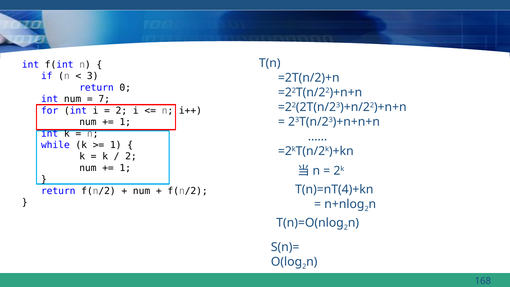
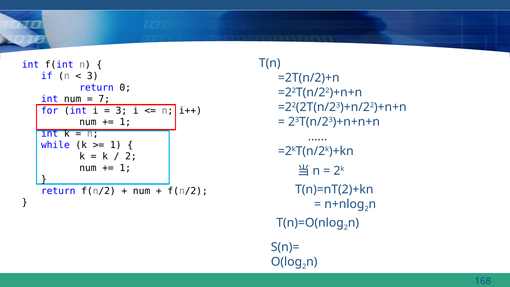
2 at (121, 111): 2 -> 3
T(n)=nT(4)+kn: T(n)=nT(4)+kn -> T(n)=nT(2)+kn
